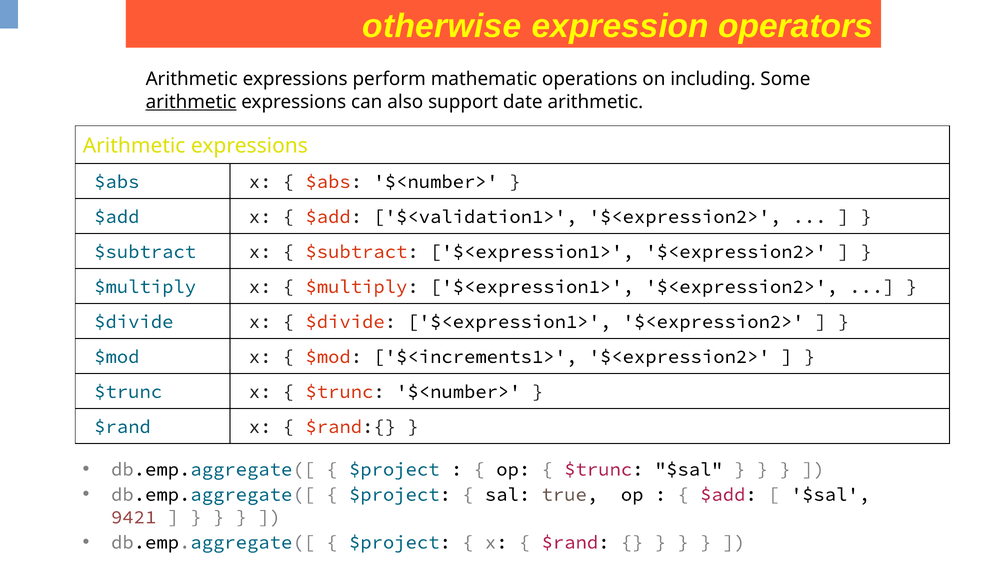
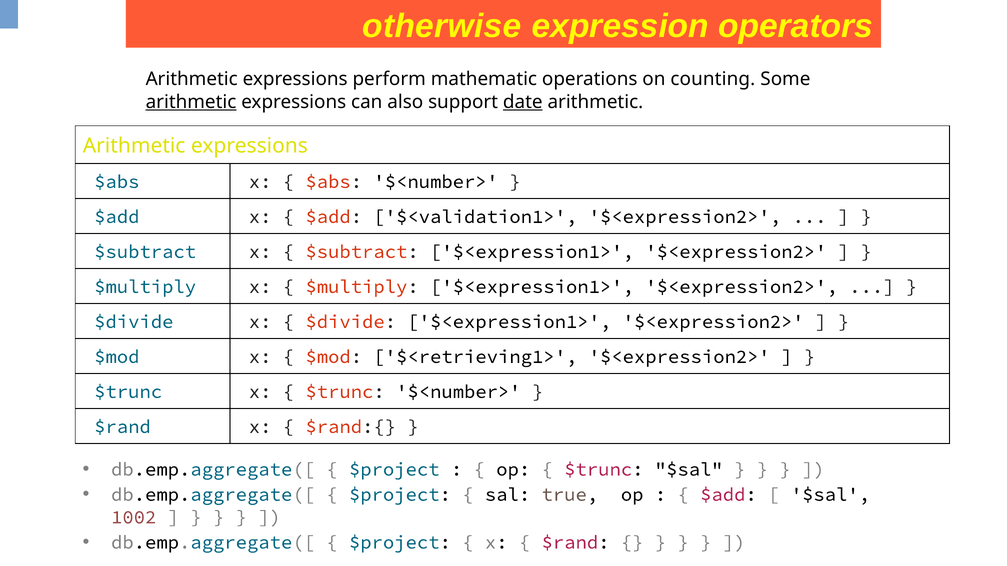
including: including -> counting
date underline: none -> present
$<increments1>: $<increments1> -> $<retrieving1>
9421: 9421 -> 1002
